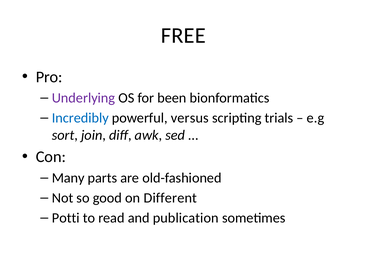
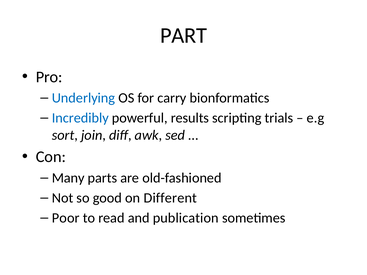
FREE: FREE -> PART
Underlying colour: purple -> blue
been: been -> carry
versus: versus -> results
Potti: Potti -> Poor
